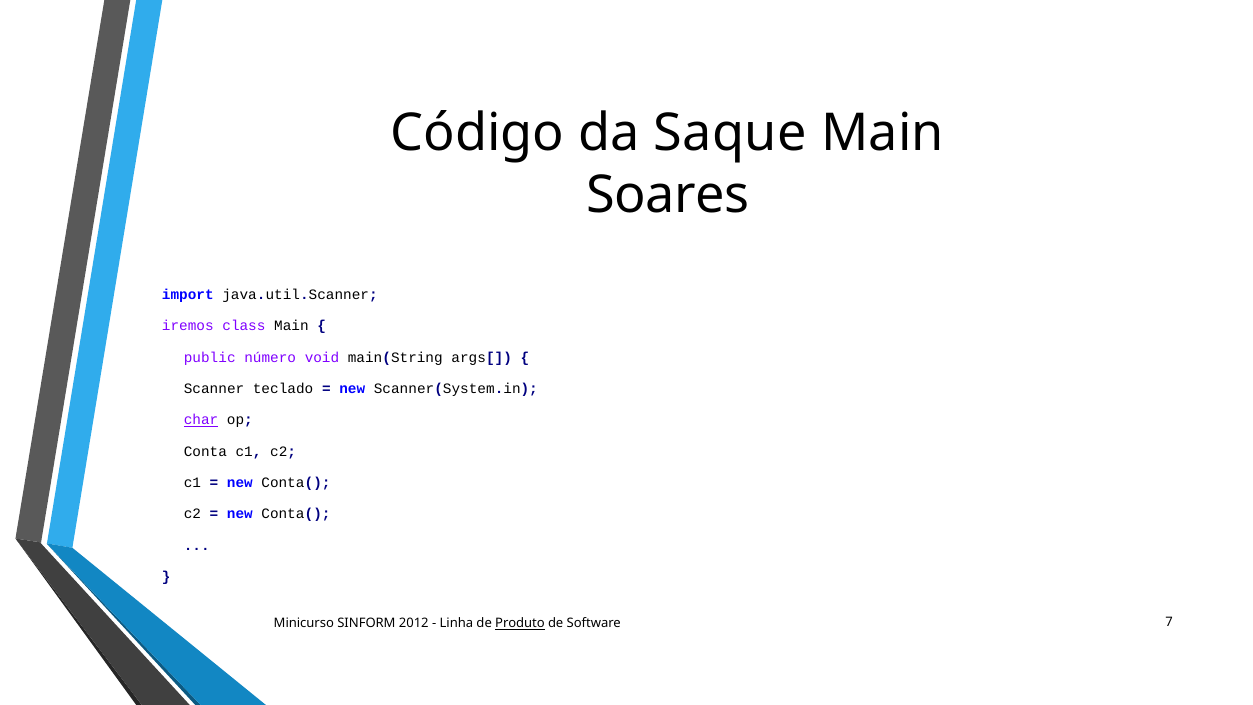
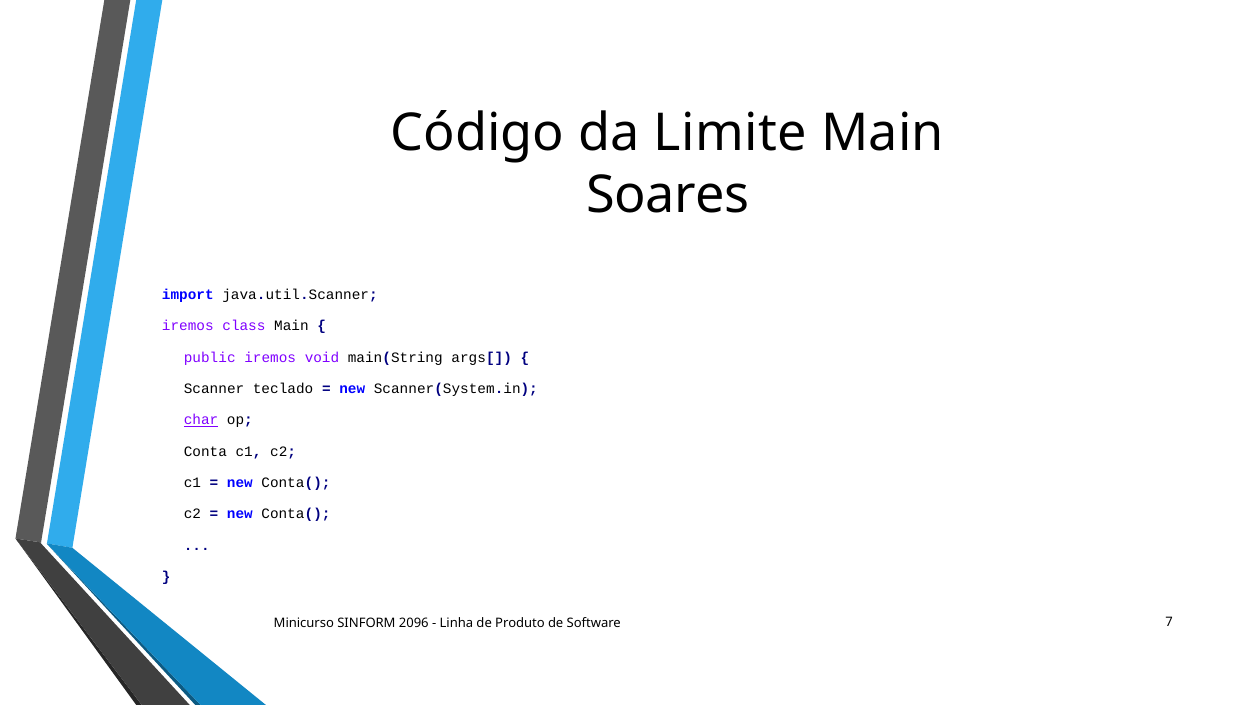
Saque: Saque -> Limite
public número: número -> iremos
2012: 2012 -> 2096
Produto underline: present -> none
